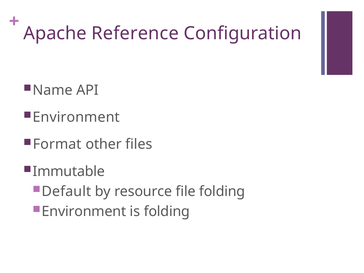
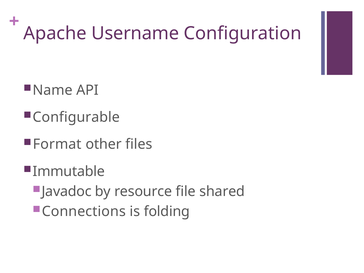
Reference: Reference -> Username
Environment at (76, 117): Environment -> Configurable
Default: Default -> Javadoc
file folding: folding -> shared
Environment at (84, 211): Environment -> Connections
